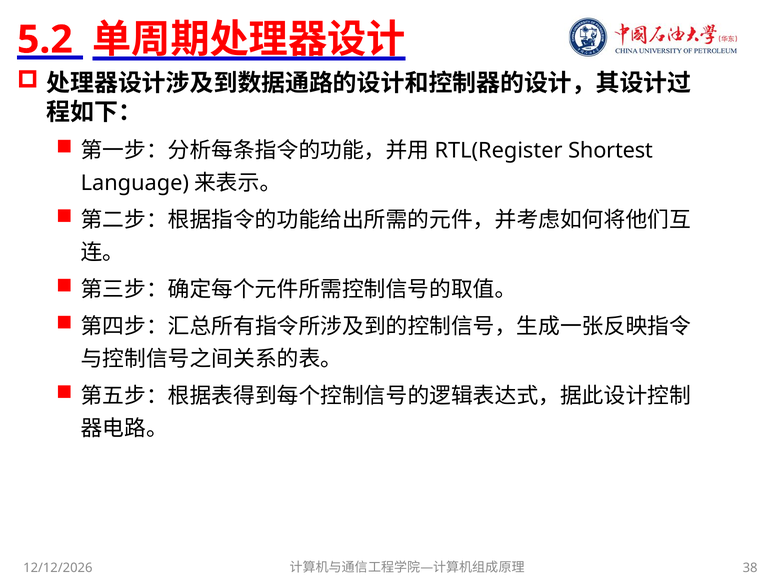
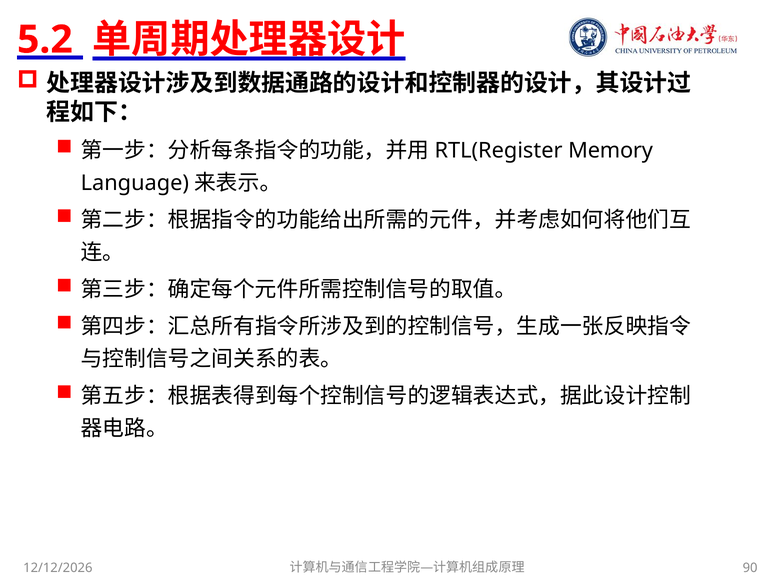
Shortest: Shortest -> Memory
38: 38 -> 90
